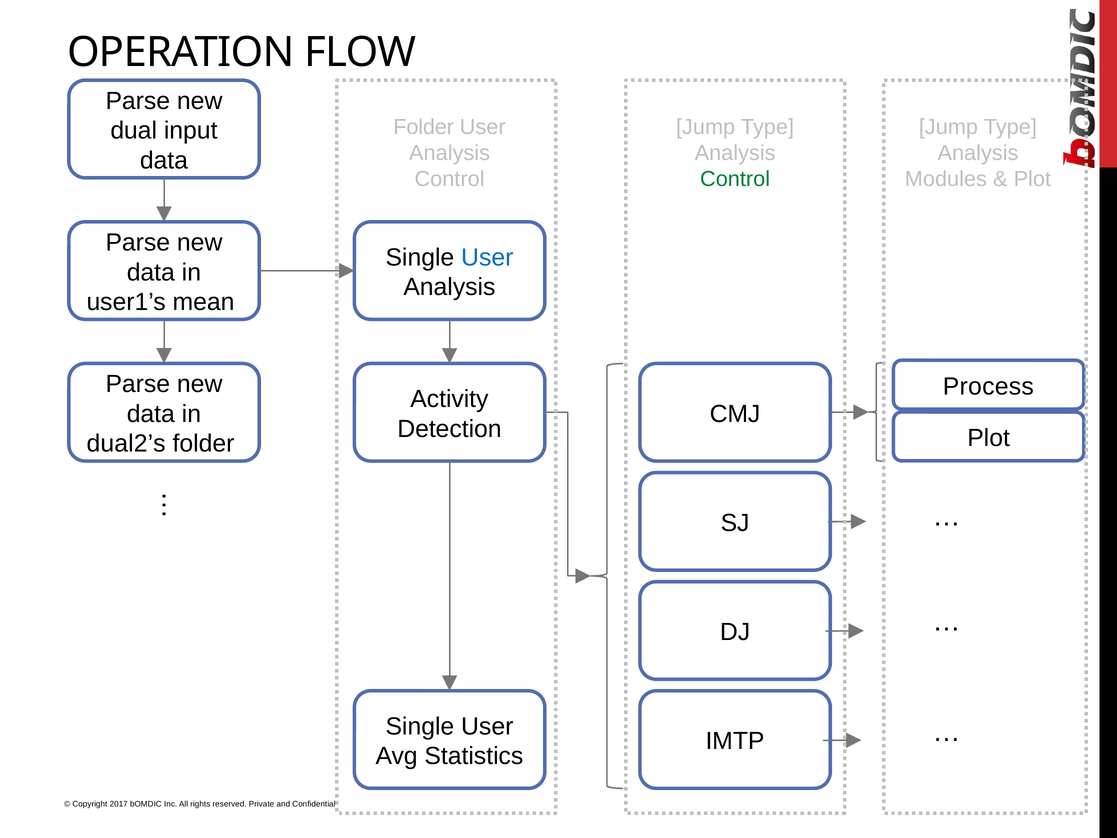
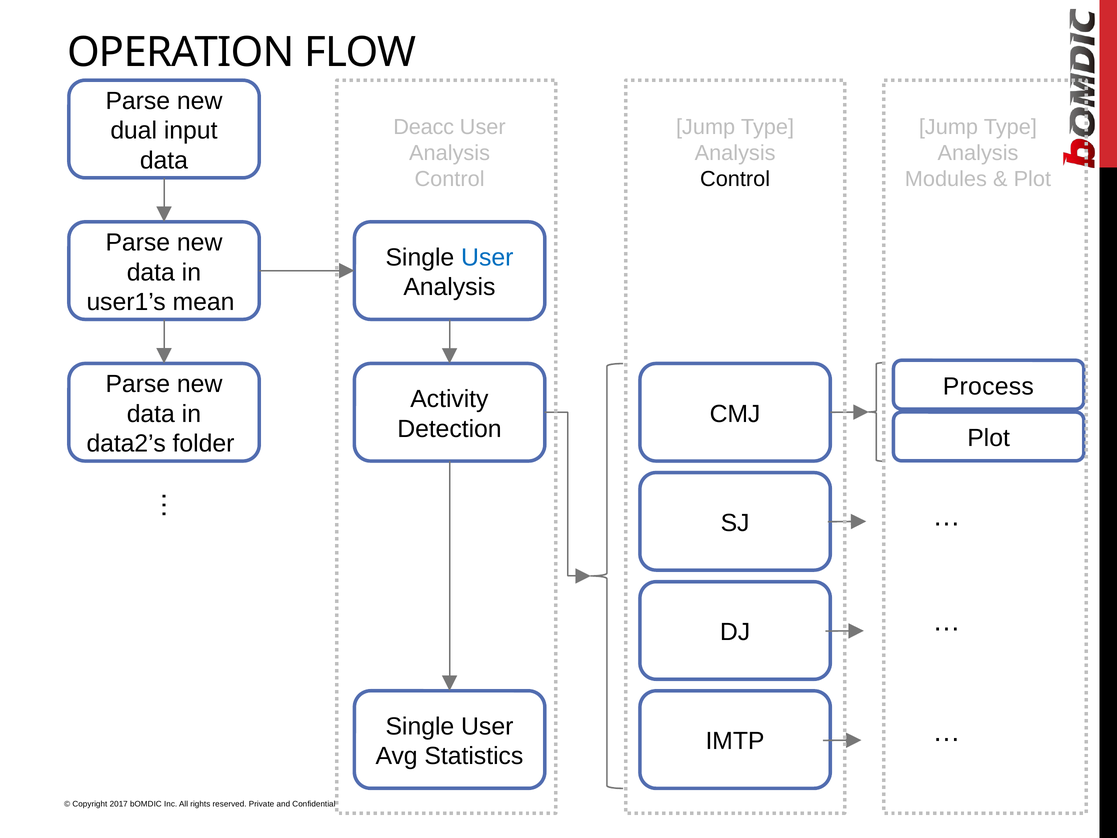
Folder at (424, 127): Folder -> Deacc
Control at (735, 179) colour: green -> black
dual2’s: dual2’s -> data2’s
